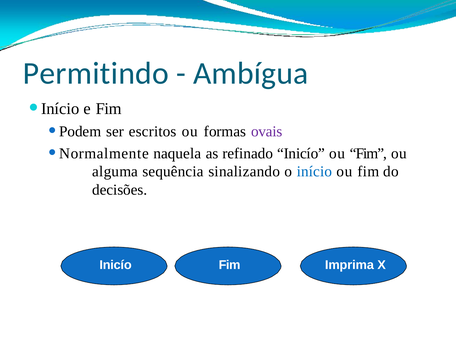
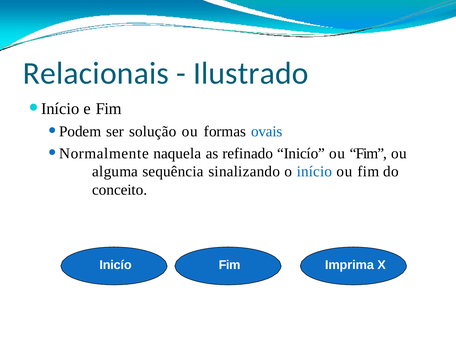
Permitindo: Permitindo -> Relacionais
Ambígua: Ambígua -> Ilustrado
escritos: escritos -> solução
ovais colour: purple -> blue
decisões: decisões -> conceito
